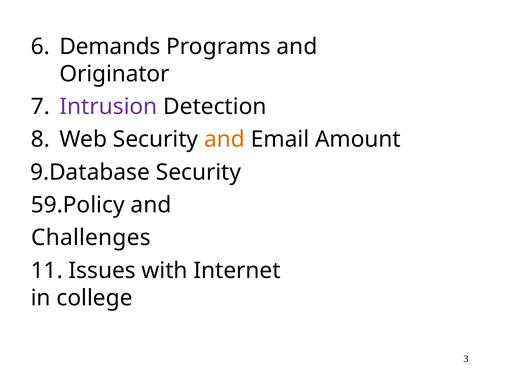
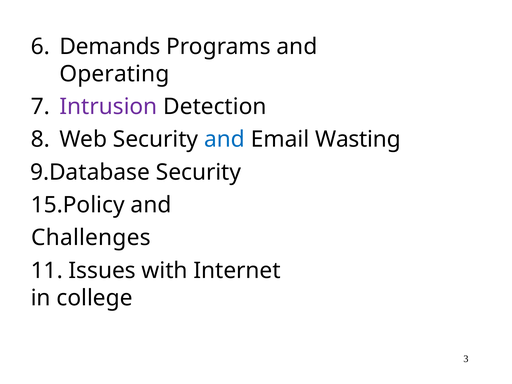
Originator: Originator -> Operating
and at (225, 139) colour: orange -> blue
Amount: Amount -> Wasting
59.Policy: 59.Policy -> 15.Policy
